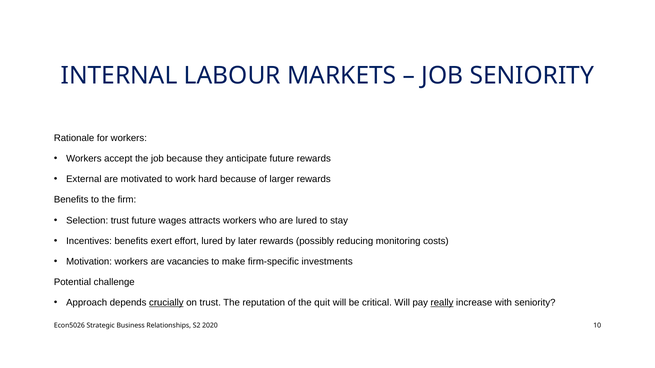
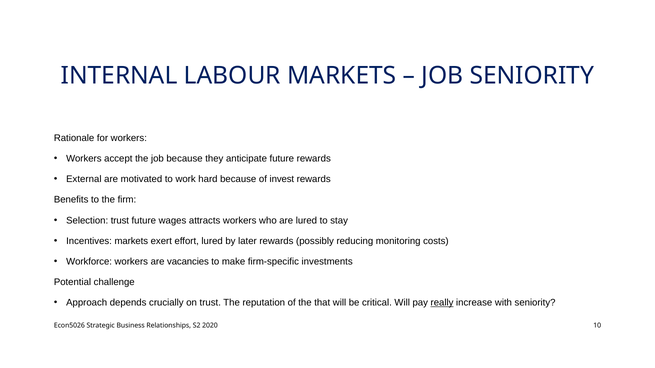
larger: larger -> invest
Incentives benefits: benefits -> markets
Motivation: Motivation -> Workforce
crucially underline: present -> none
quit: quit -> that
